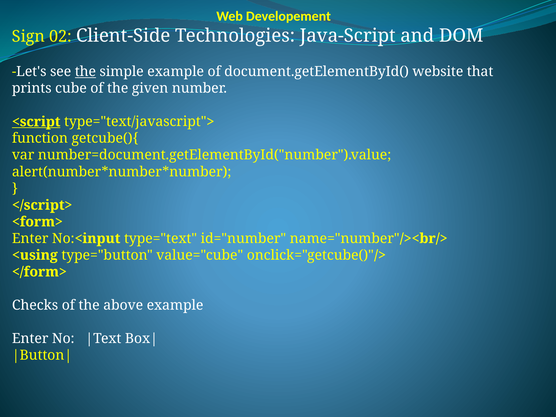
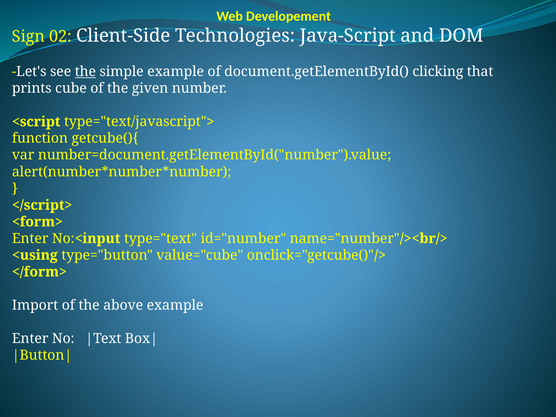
website: website -> clicking
<script underline: present -> none
Checks: Checks -> Import
